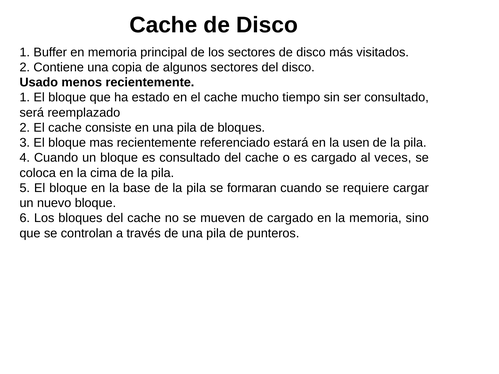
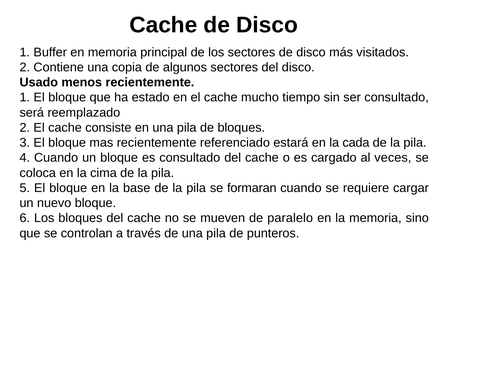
usen: usen -> cada
de cargado: cargado -> paralelo
